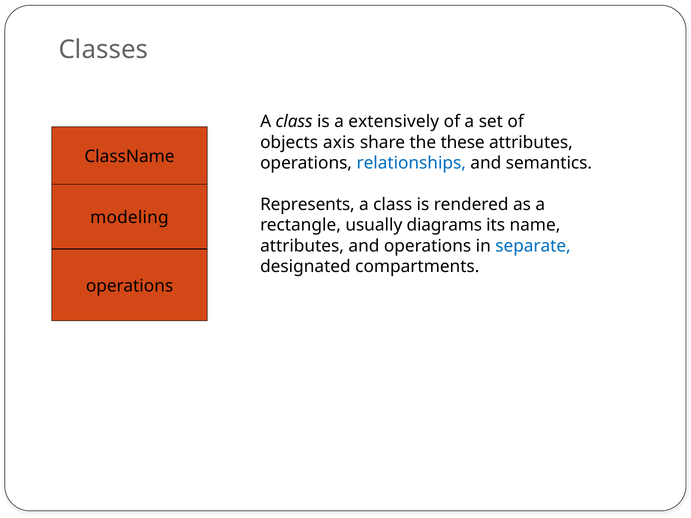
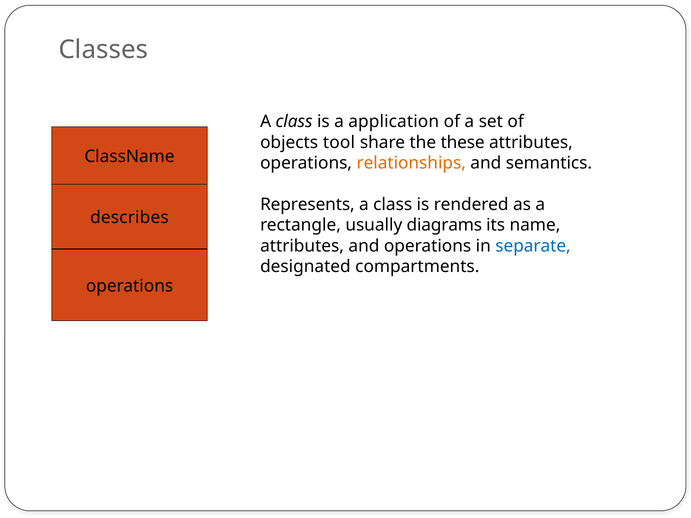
extensively: extensively -> application
axis: axis -> tool
relationships colour: blue -> orange
modeling: modeling -> describes
